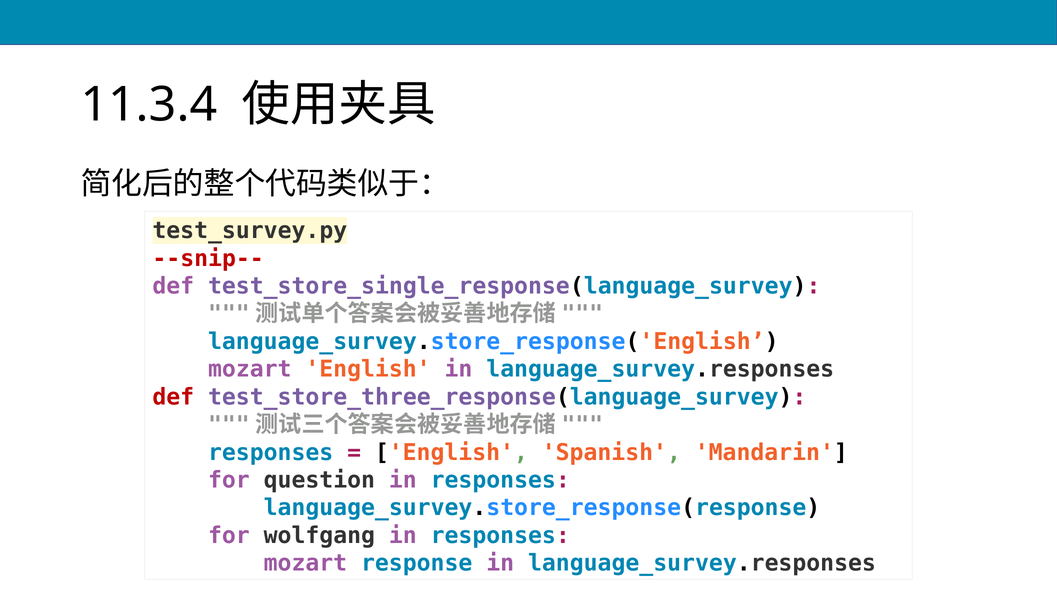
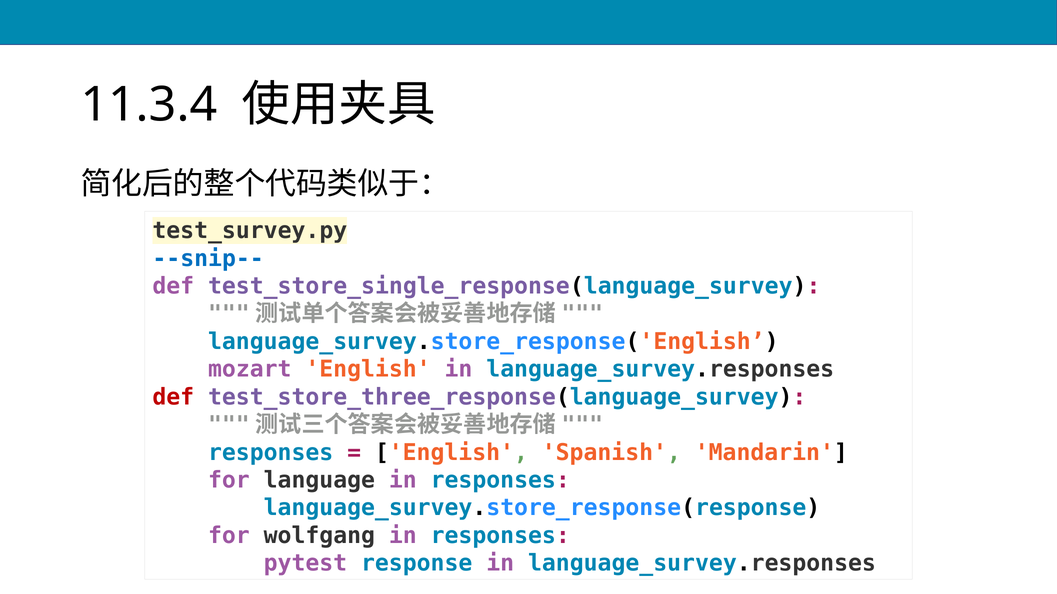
--snip-- colour: red -> blue
question: question -> language
mozart at (305, 564): mozart -> pytest
